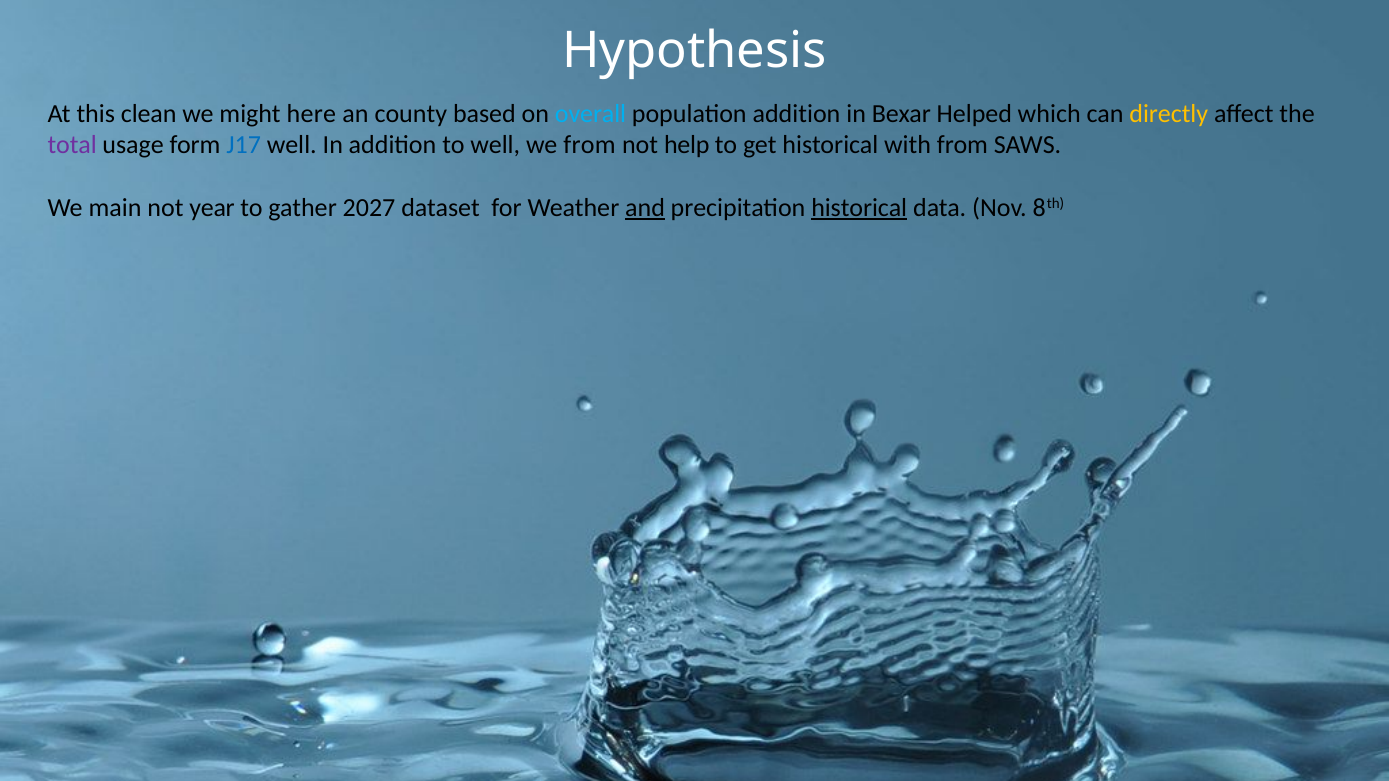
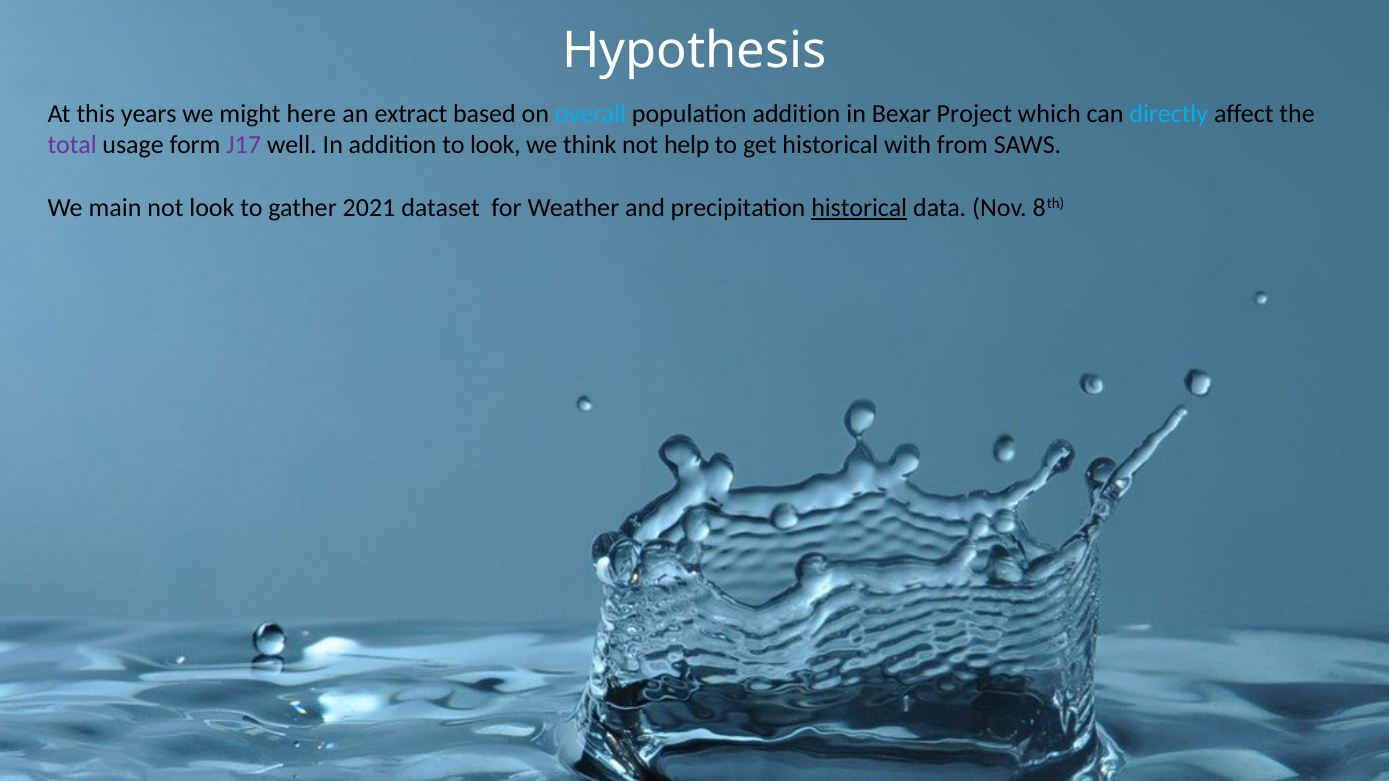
clean: clean -> years
county: county -> extract
Helped: Helped -> Project
directly colour: yellow -> light blue
J17 colour: blue -> purple
to well: well -> look
we from: from -> think
not year: year -> look
2027: 2027 -> 2021
and underline: present -> none
